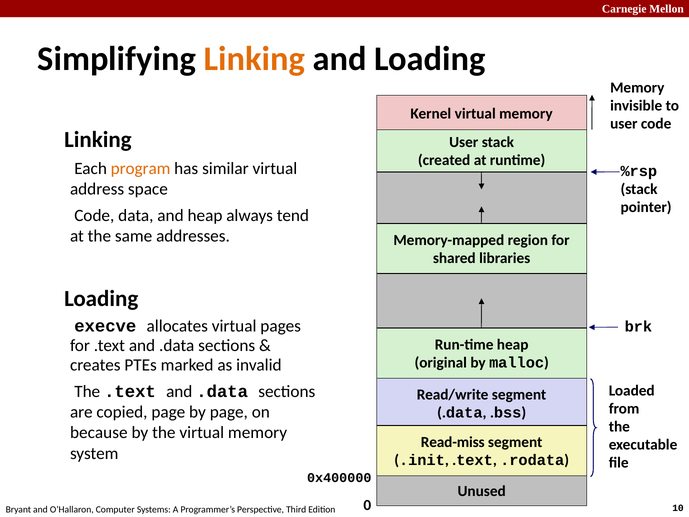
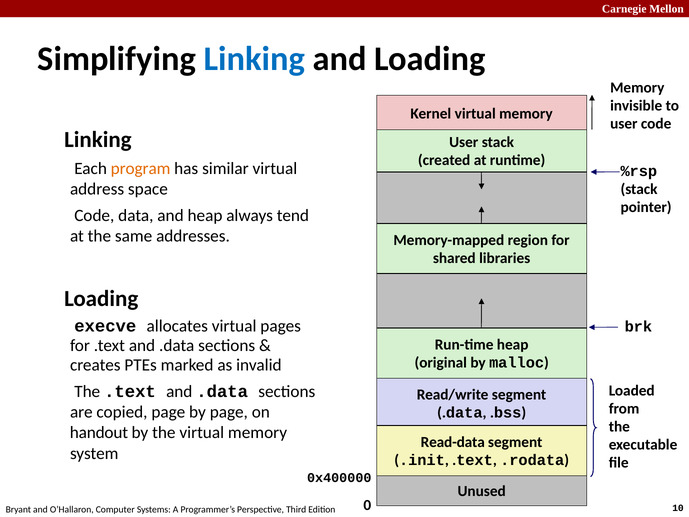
Linking colour: orange -> blue
because: because -> handout
Read-miss: Read-miss -> Read-data
